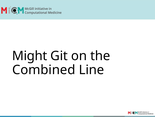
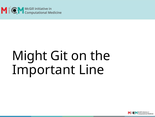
Combined: Combined -> Important
